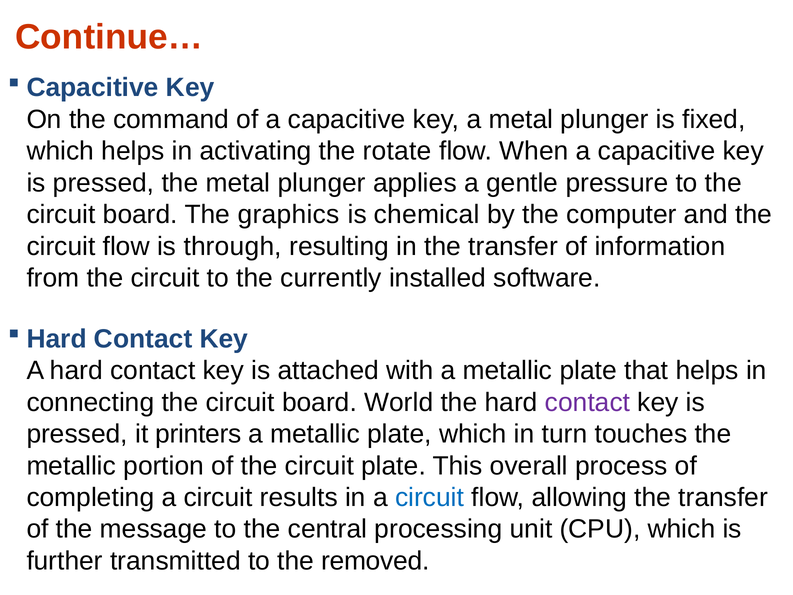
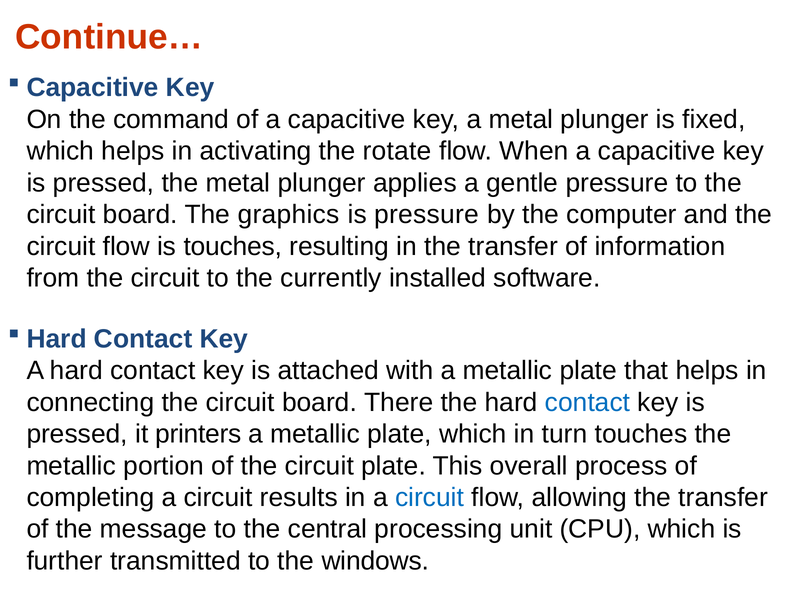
is chemical: chemical -> pressure
is through: through -> touches
World: World -> There
contact at (588, 402) colour: purple -> blue
removed: removed -> windows
